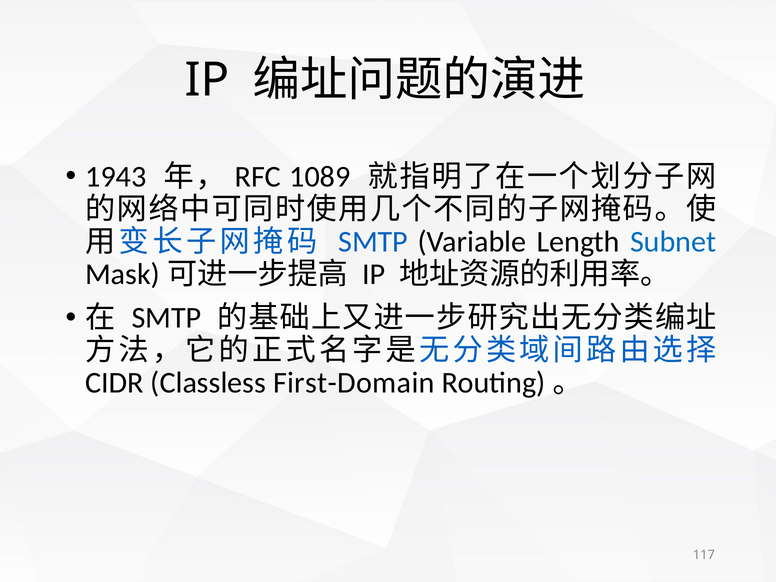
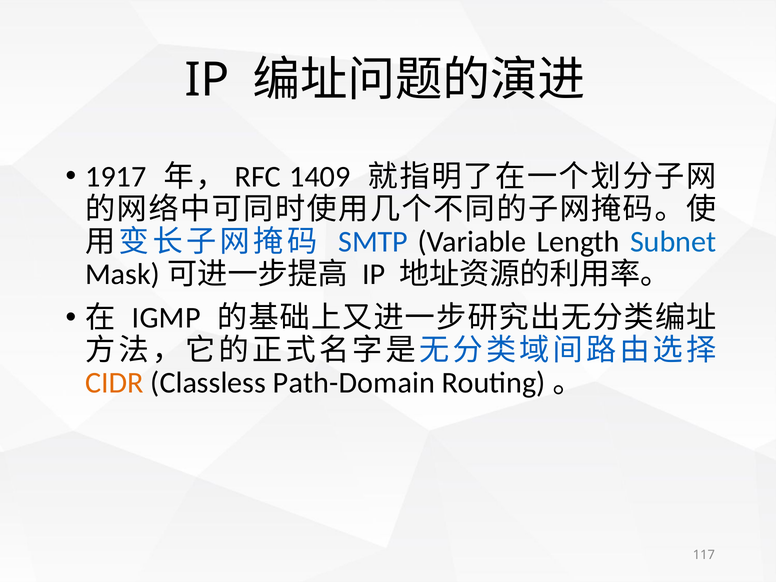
1943: 1943 -> 1917
1089: 1089 -> 1409
SMTP at (166, 318): SMTP -> IGMP
CIDR colour: black -> orange
First-Domain: First-Domain -> Path-Domain
